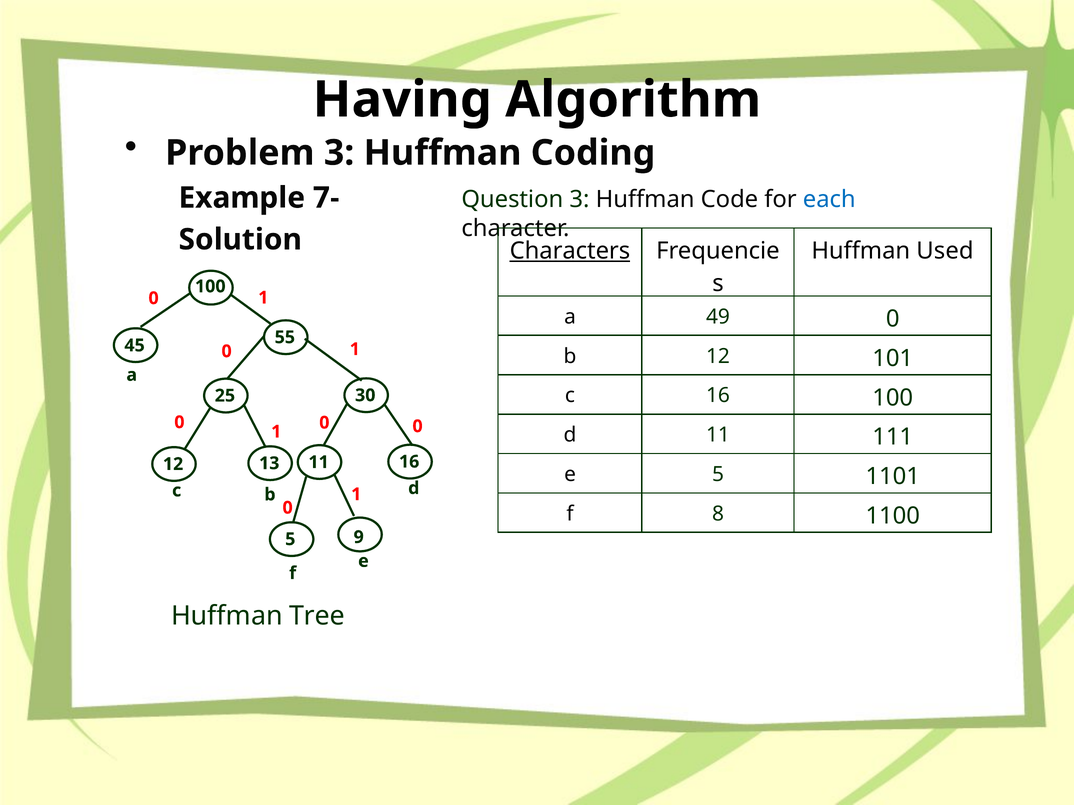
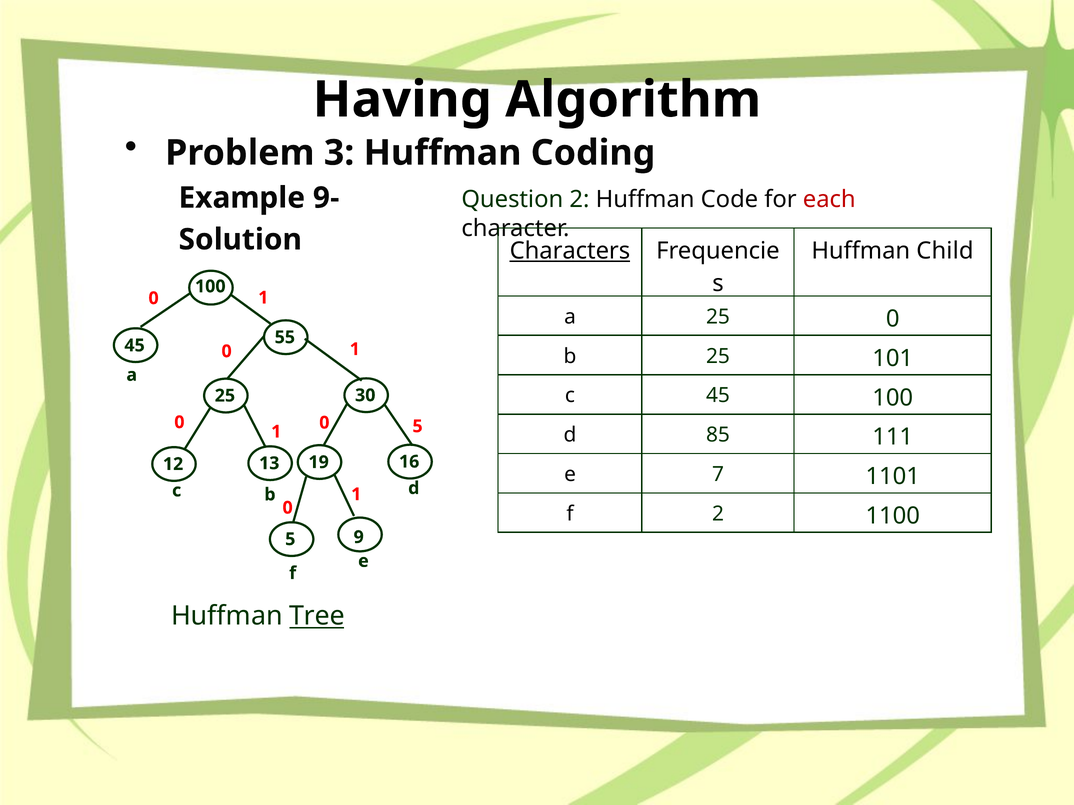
7-: 7- -> 9-
Question 3: 3 -> 2
each colour: blue -> red
Used: Used -> Child
49 at (718, 317): 49 -> 25
b 12: 12 -> 25
c 16: 16 -> 45
1 0: 0 -> 5
d 11: 11 -> 85
13 11: 11 -> 19
e 5: 5 -> 7
f 8: 8 -> 2
Tree underline: none -> present
